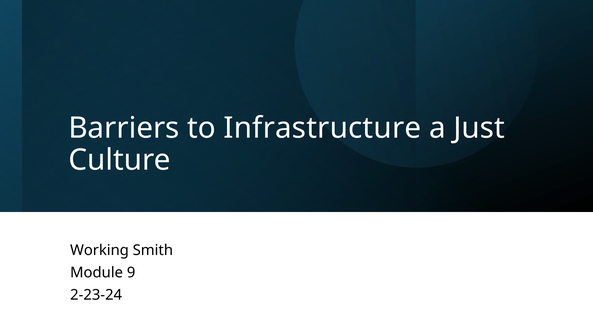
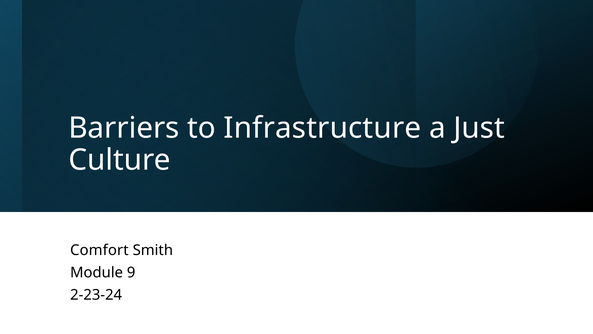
Working: Working -> Comfort
